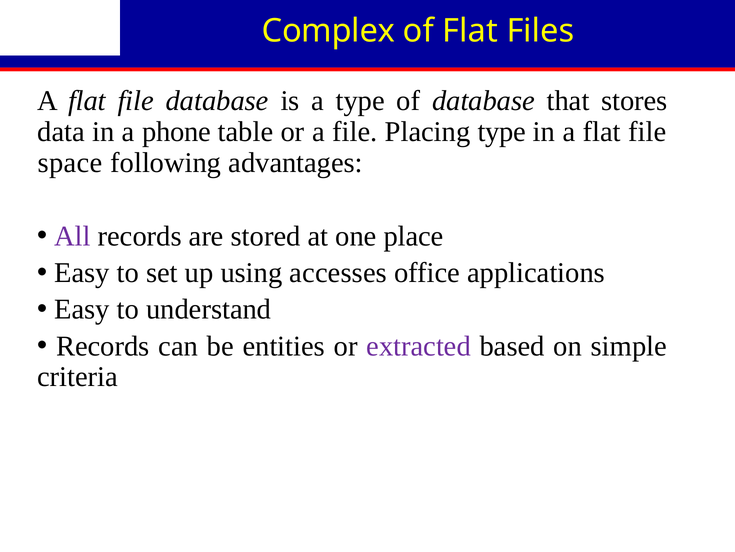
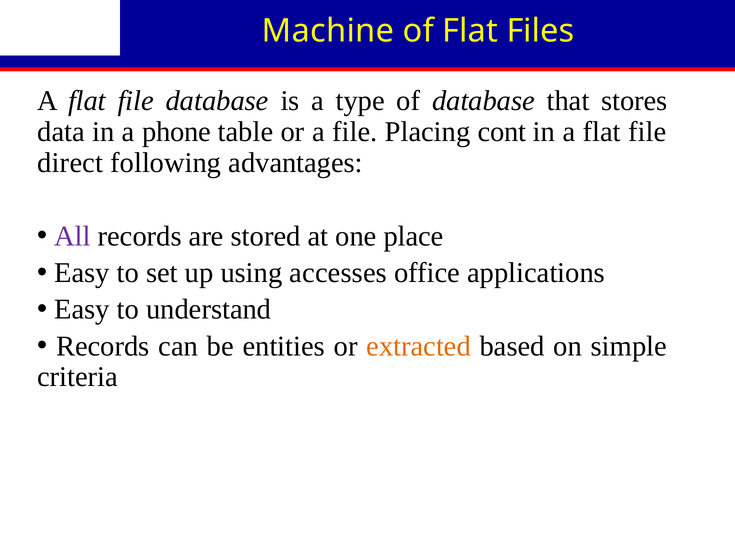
Complex: Complex -> Machine
Placing type: type -> cont
space: space -> direct
extracted colour: purple -> orange
